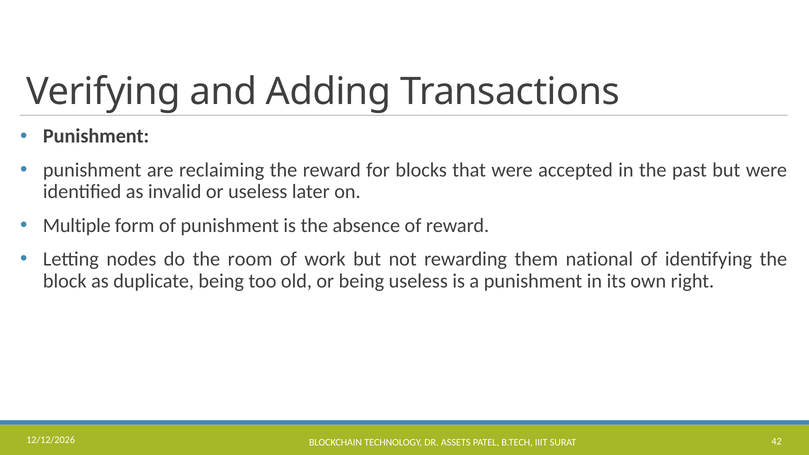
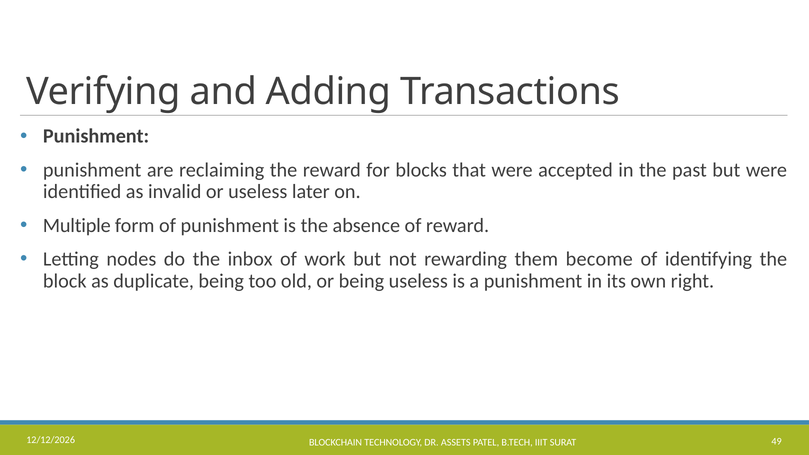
room: room -> inbox
national: national -> become
42: 42 -> 49
